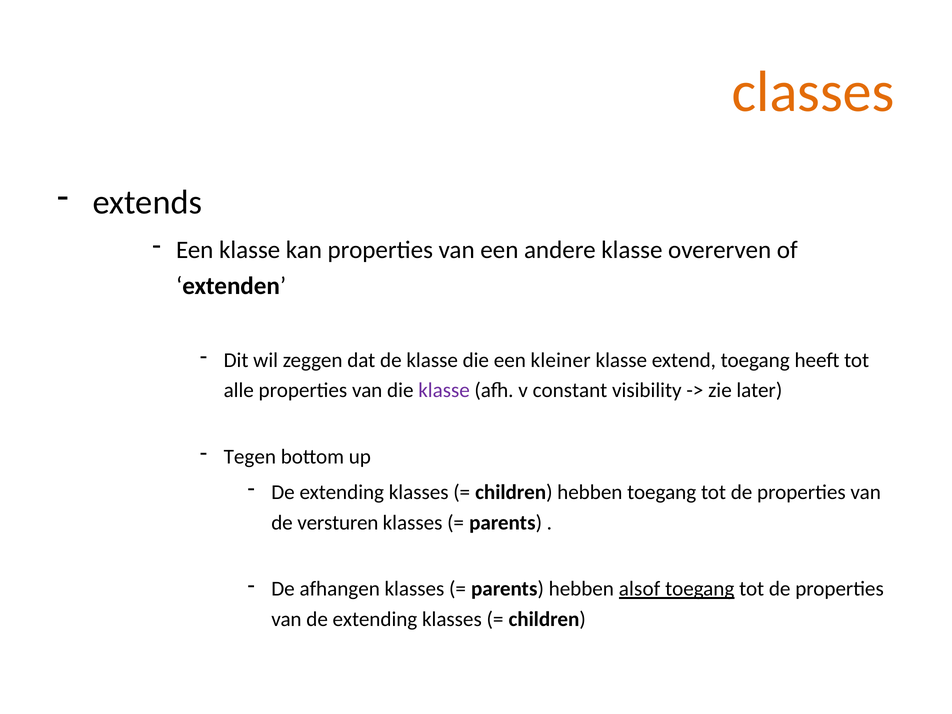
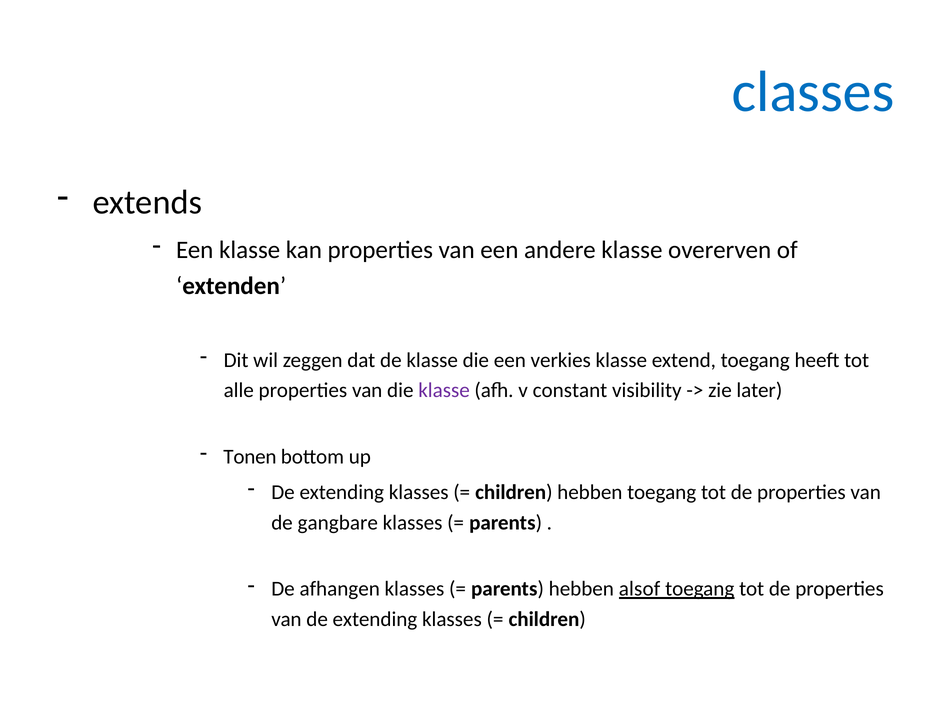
classes colour: orange -> blue
kleiner: kleiner -> verkies
Tegen: Tegen -> Tonen
versturen: versturen -> gangbare
